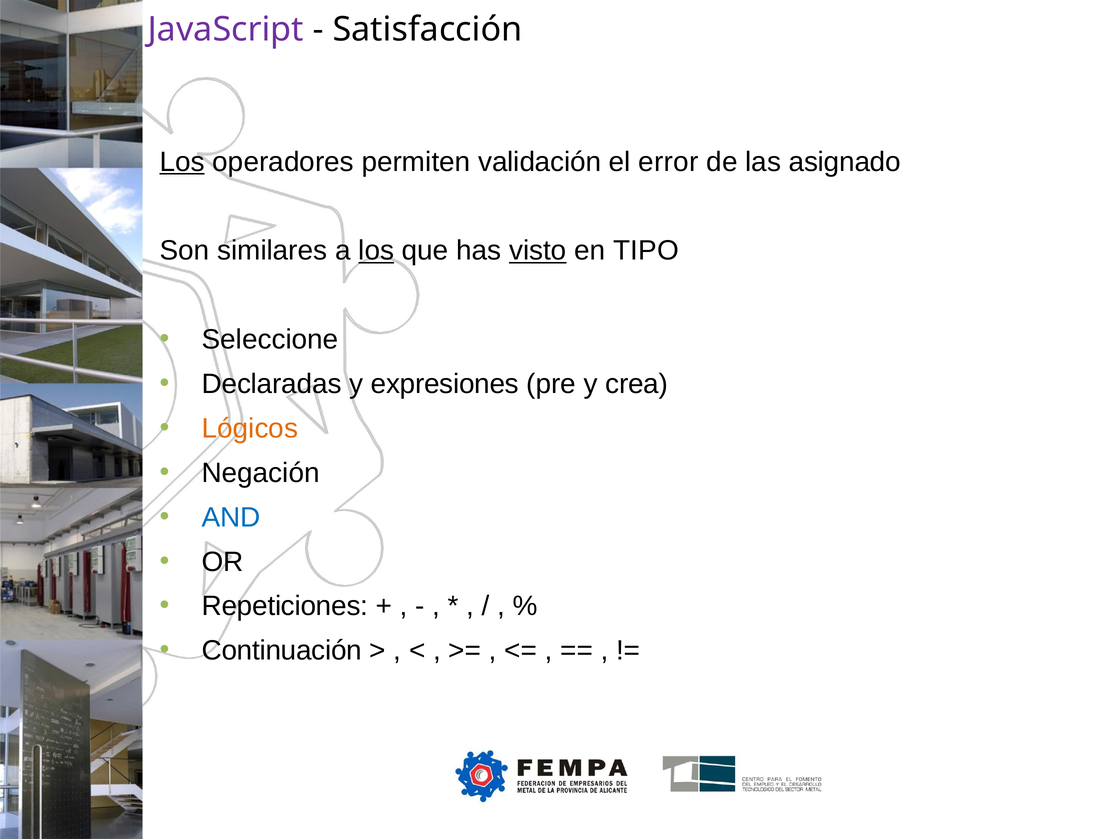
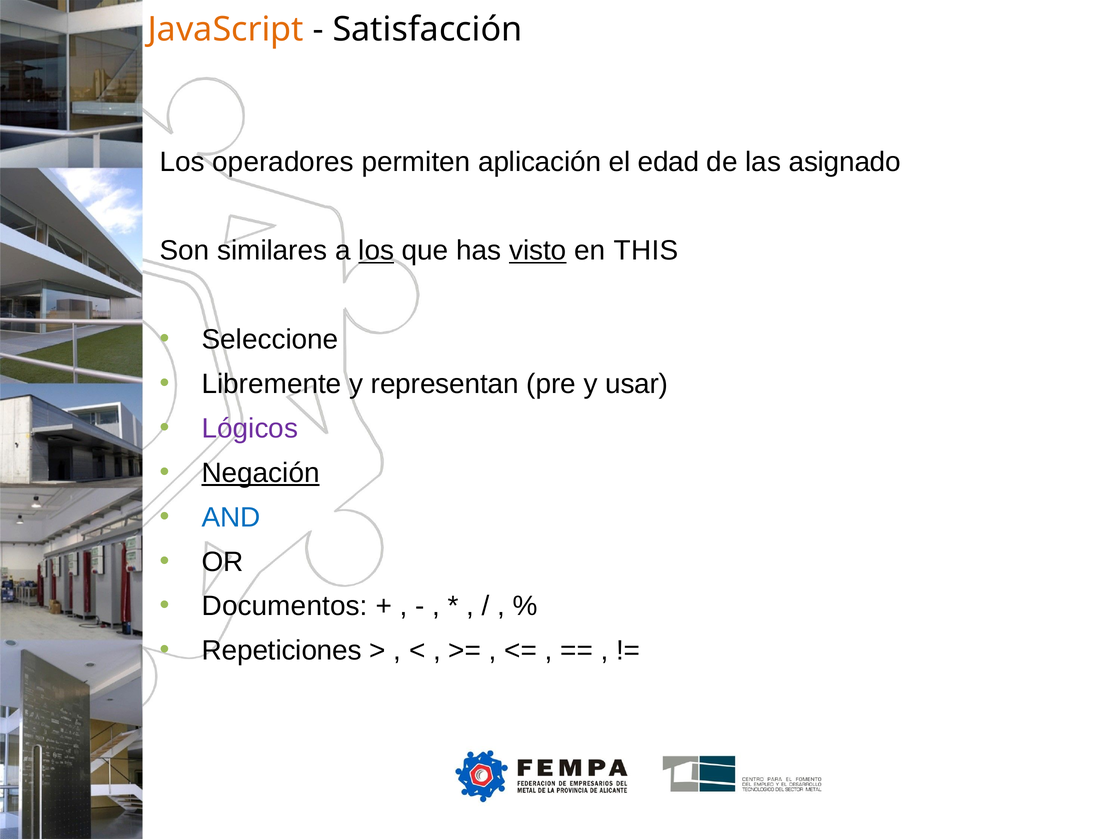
JavaScript colour: purple -> orange
Los at (182, 162) underline: present -> none
validación: validación -> aplicación
error: error -> edad
TIPO: TIPO -> THIS
Declaradas: Declaradas -> Libremente
expresiones: expresiones -> representan
crea: crea -> usar
Lógicos colour: orange -> purple
Negación underline: none -> present
Repeticiones: Repeticiones -> Documentos
Continuación: Continuación -> Repeticiones
